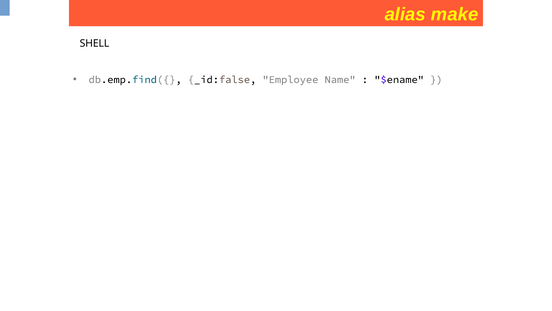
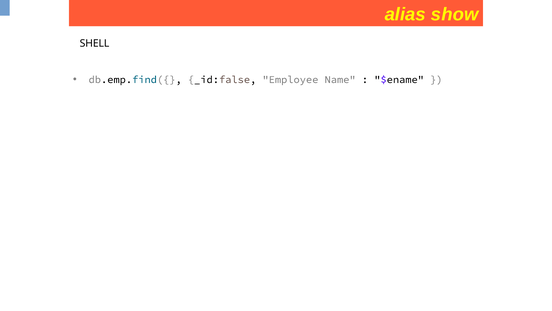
make: make -> show
